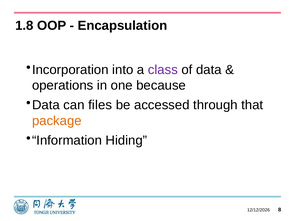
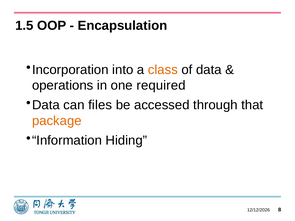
1.8: 1.8 -> 1.5
class colour: purple -> orange
because: because -> required
